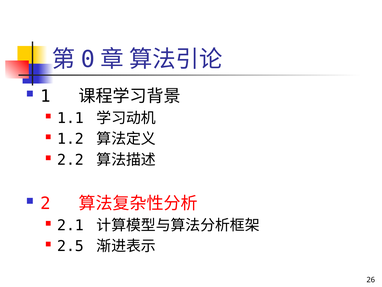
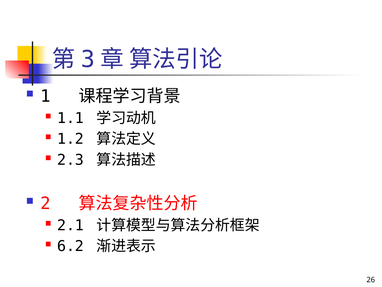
0: 0 -> 3
2.2: 2.2 -> 2.3
2.5: 2.5 -> 6.2
